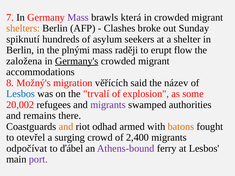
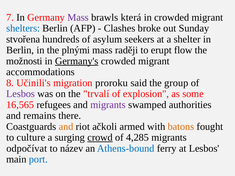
shelters colour: orange -> blue
spiknutí: spiknutí -> stvořena
založena: založena -> možnosti
Možný's: Možný's -> Učinili's
věřících: věřících -> proroku
název: název -> group
Lesbos at (21, 94) colour: blue -> purple
20,002: 20,002 -> 16,565
odhad: odhad -> ačkoli
otevřel: otevřel -> culture
crowd underline: none -> present
2,400: 2,400 -> 4,285
ďábel: ďábel -> název
Athens-bound colour: purple -> blue
port colour: purple -> blue
